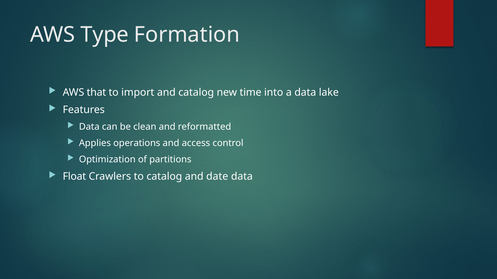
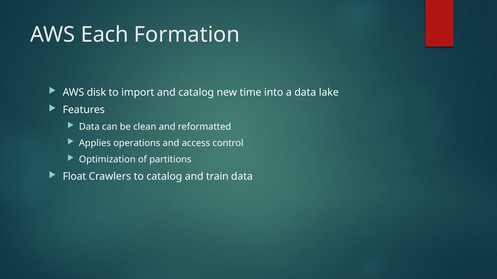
Type: Type -> Each
that: that -> disk
date: date -> train
